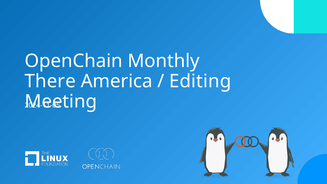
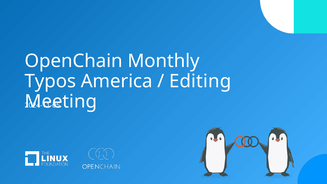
There: There -> Typos
